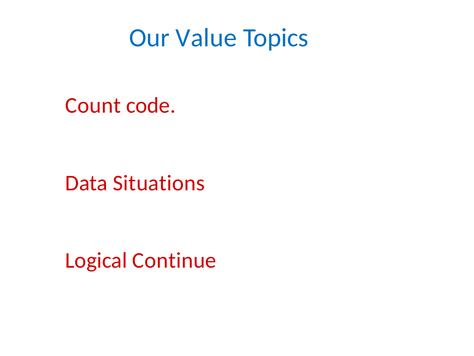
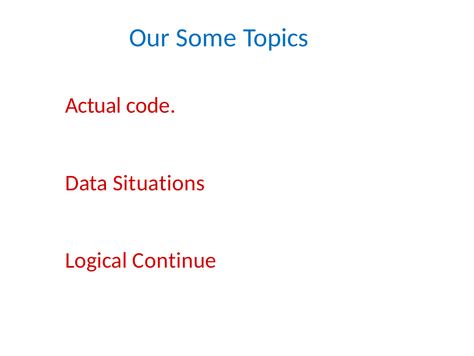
Value: Value -> Some
Count: Count -> Actual
